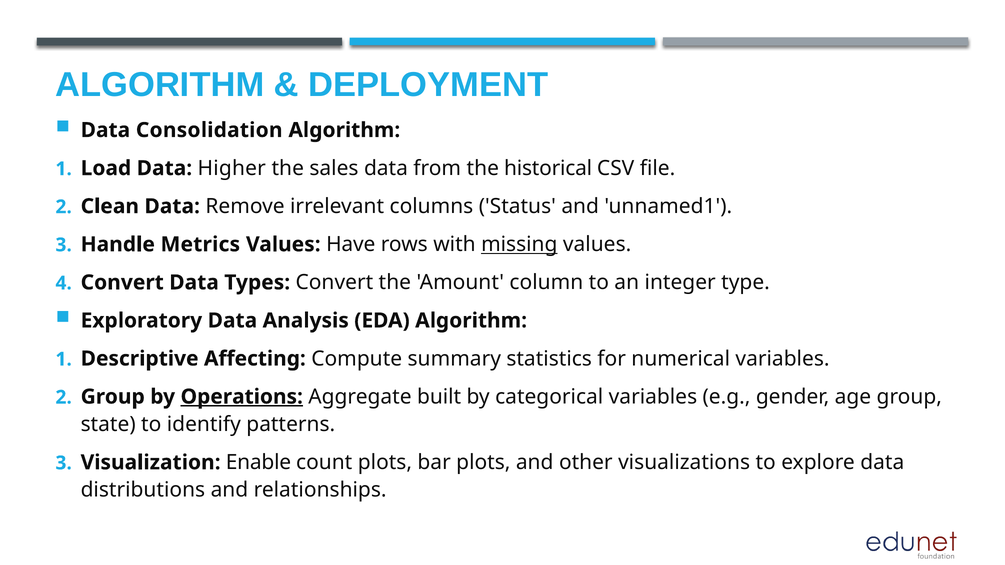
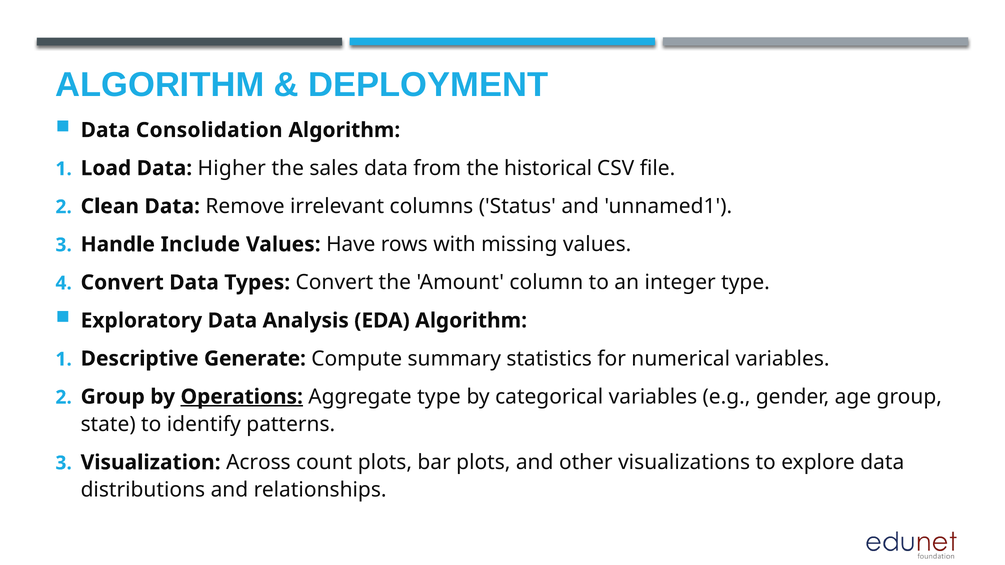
Metrics: Metrics -> Include
missing underline: present -> none
Affecting: Affecting -> Generate
Aggregate built: built -> type
Enable: Enable -> Across
